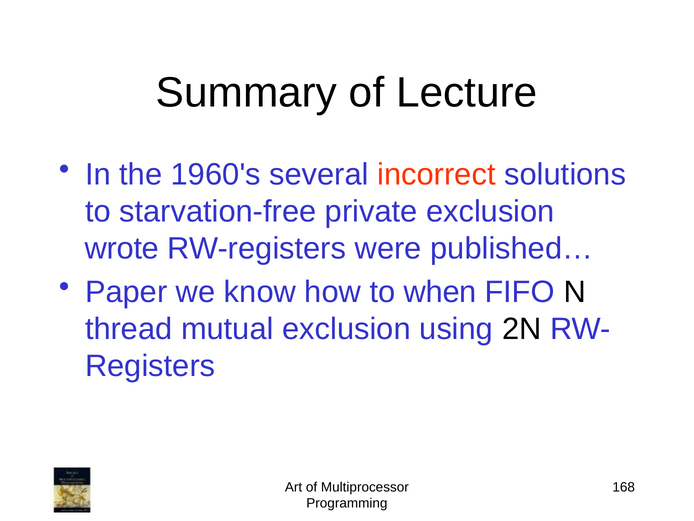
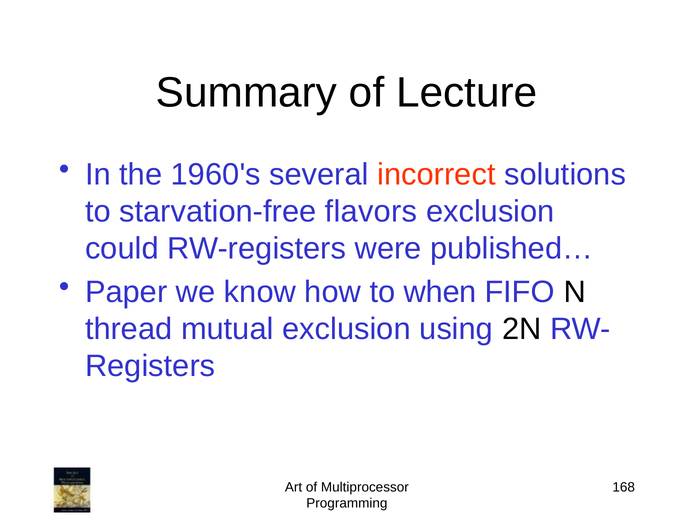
private: private -> flavors
wrote: wrote -> could
